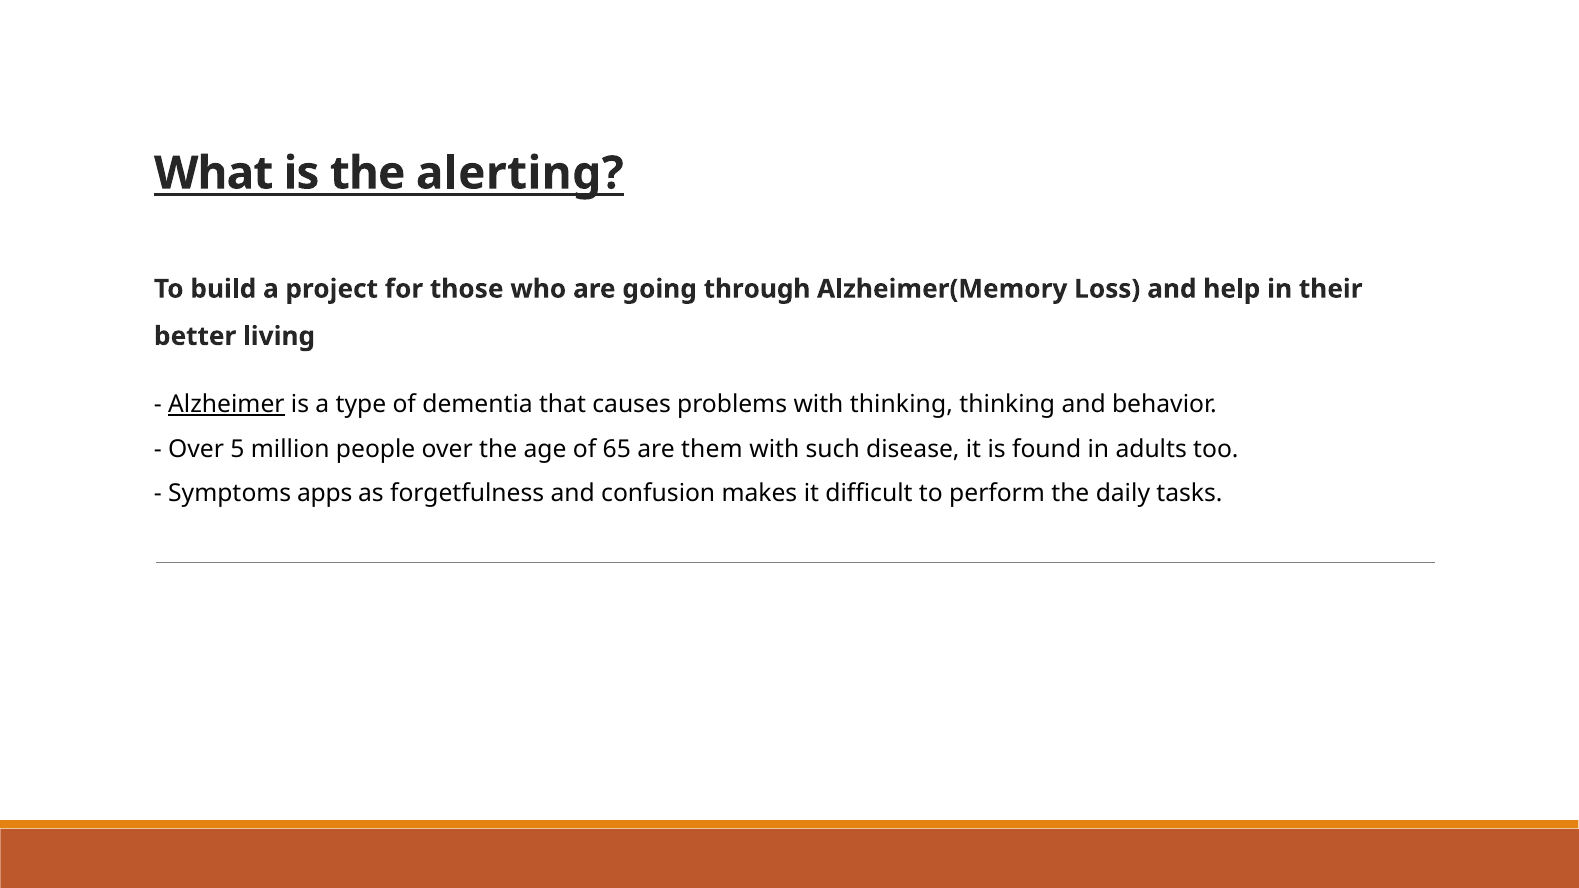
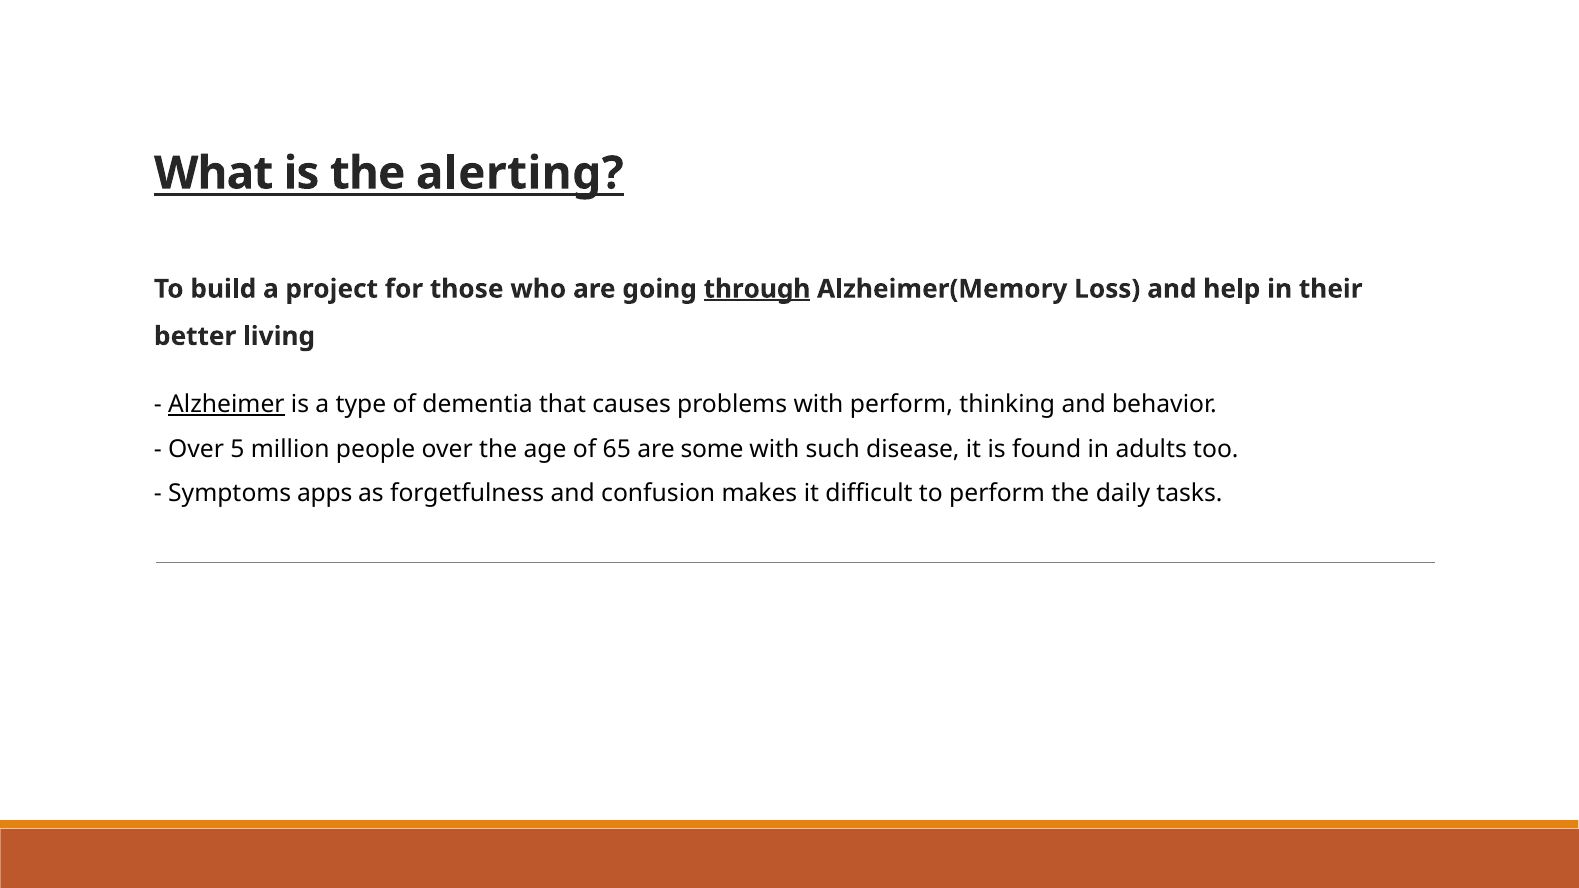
through underline: none -> present
with thinking: thinking -> perform
them: them -> some
